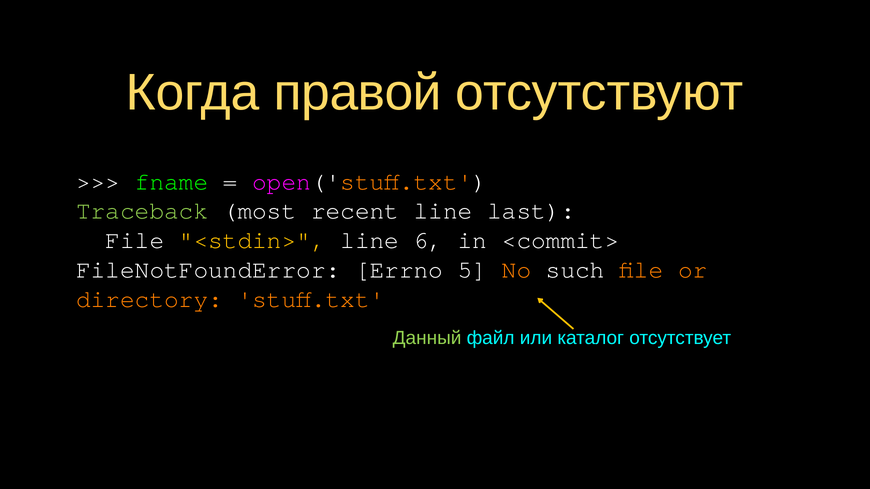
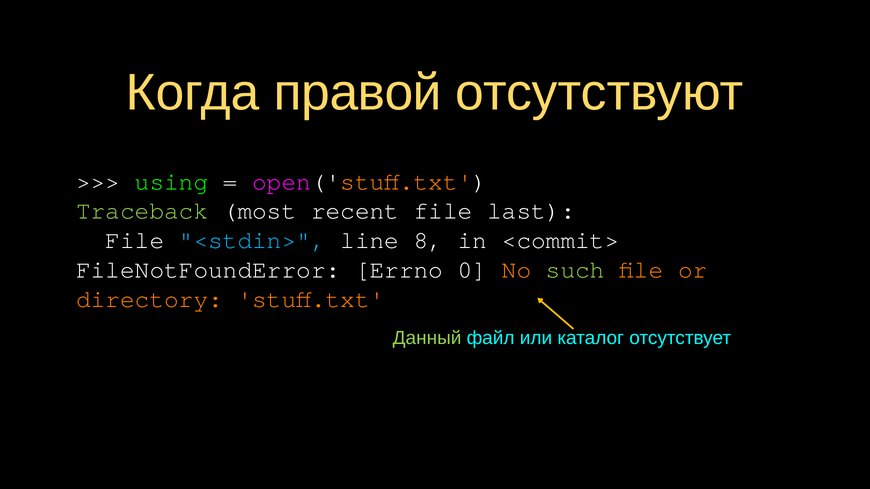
fname: fname -> using
recent line: line -> file
<stdin> colour: yellow -> light blue
6: 6 -> 8
5: 5 -> 0
such colour: white -> light green
